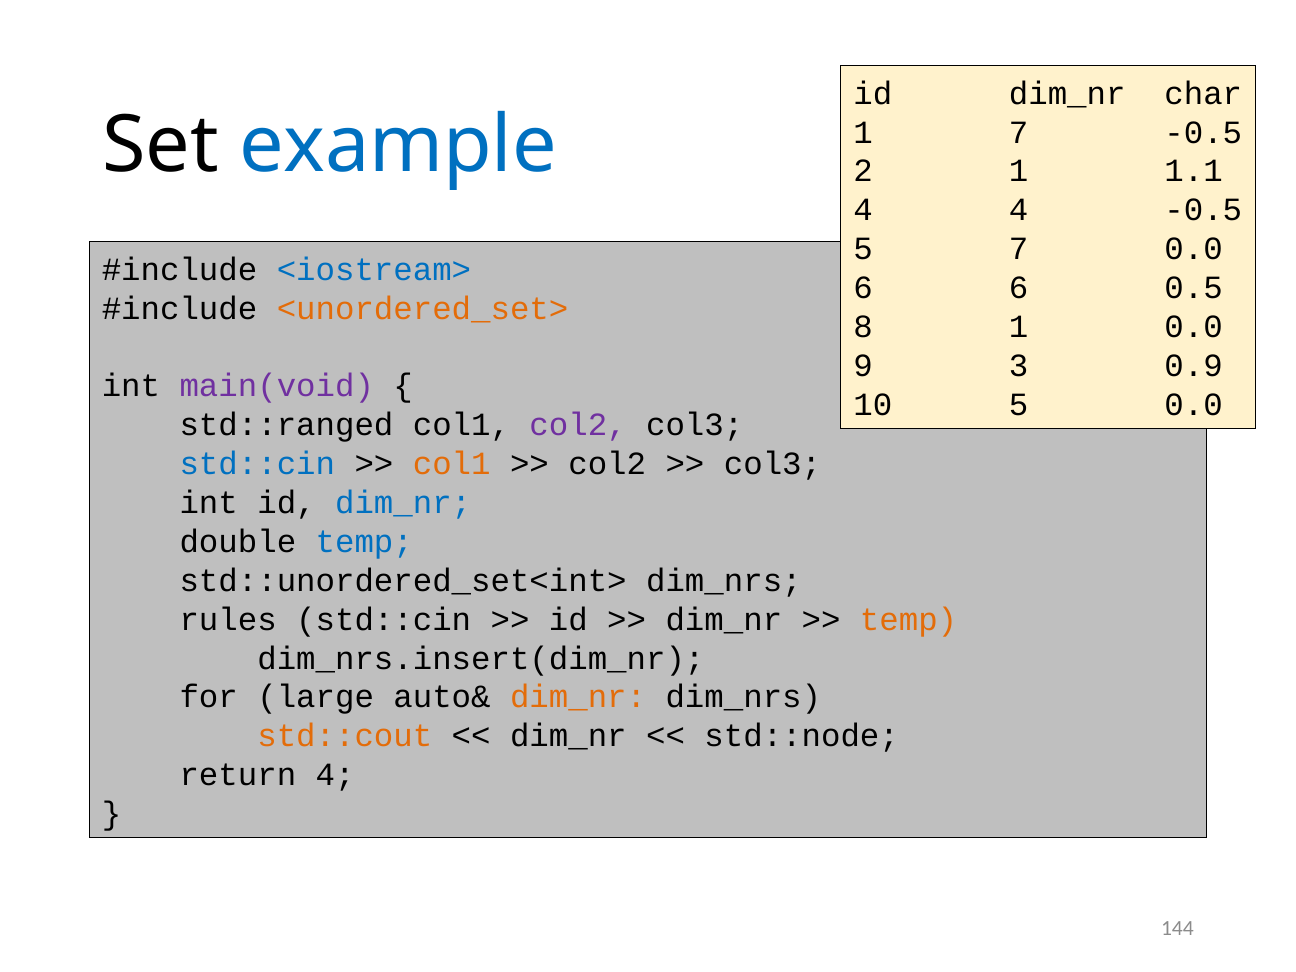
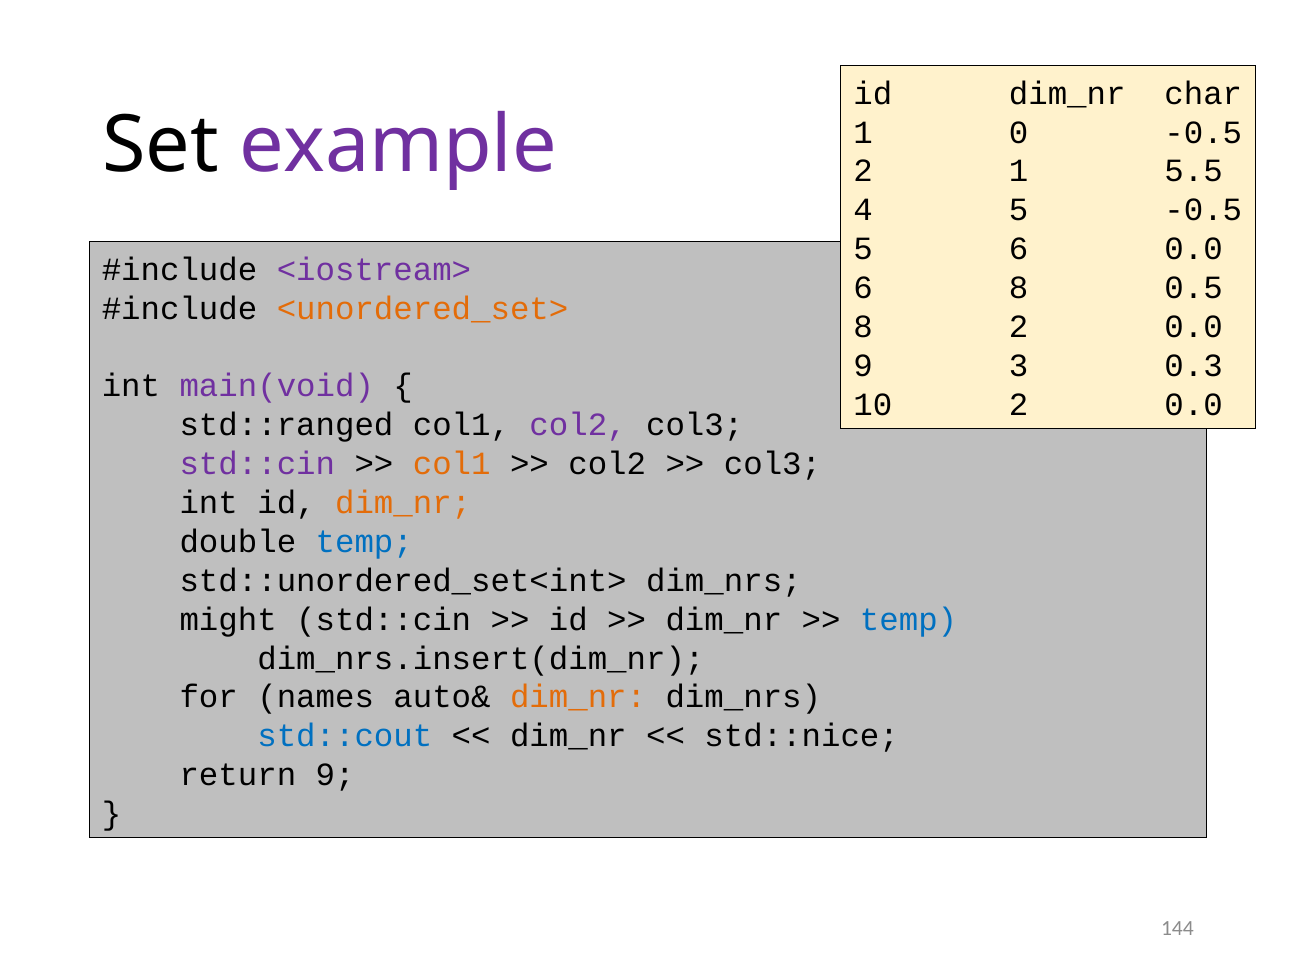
1 7: 7 -> 0
example colour: blue -> purple
1.1: 1.1 -> 5.5
4 4: 4 -> 5
5 7: 7 -> 6
<iostream> colour: blue -> purple
6 6: 6 -> 8
8 1: 1 -> 2
0.9: 0.9 -> 0.3
10 5: 5 -> 2
std::cin at (257, 464) colour: blue -> purple
dim_nr at (403, 503) colour: blue -> orange
rules: rules -> might
temp at (909, 620) colour: orange -> blue
large: large -> names
std::cout colour: orange -> blue
std::node: std::node -> std::nice
return 4: 4 -> 9
